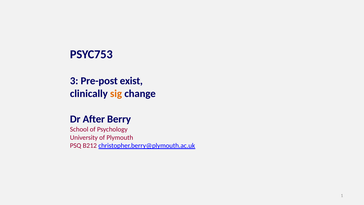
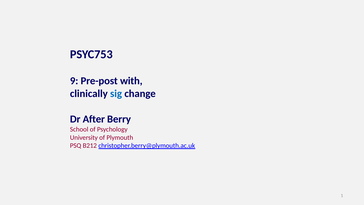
3: 3 -> 9
exist: exist -> with
sig colour: orange -> blue
